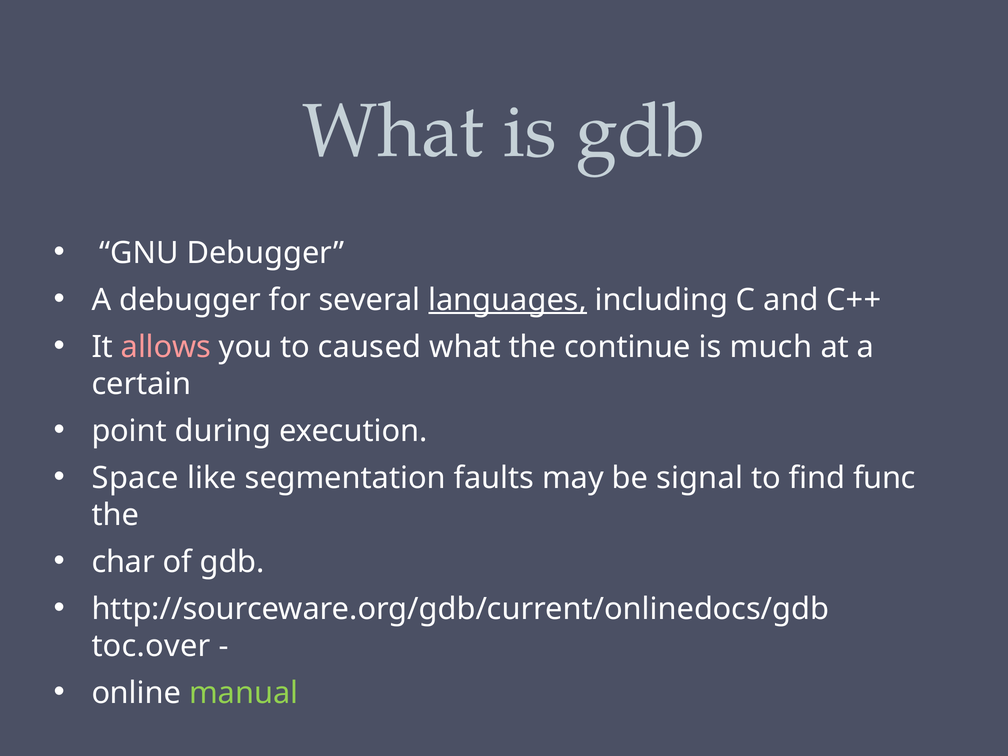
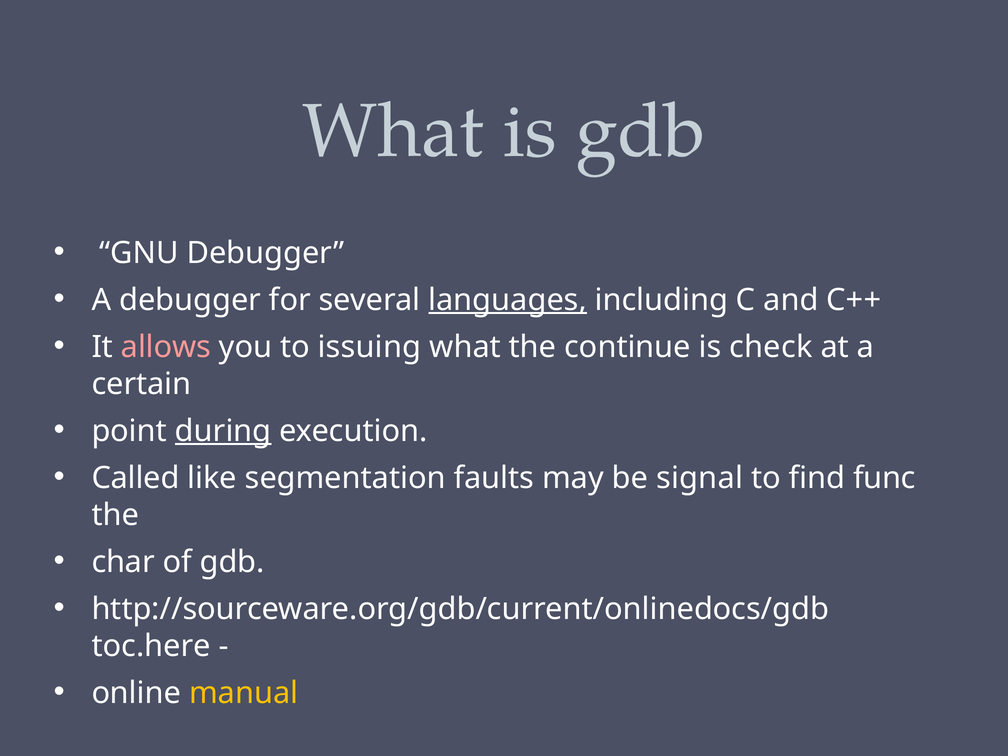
caused: caused -> issuing
much: much -> check
during underline: none -> present
Space: Space -> Called
toc.over: toc.over -> toc.here
manual colour: light green -> yellow
